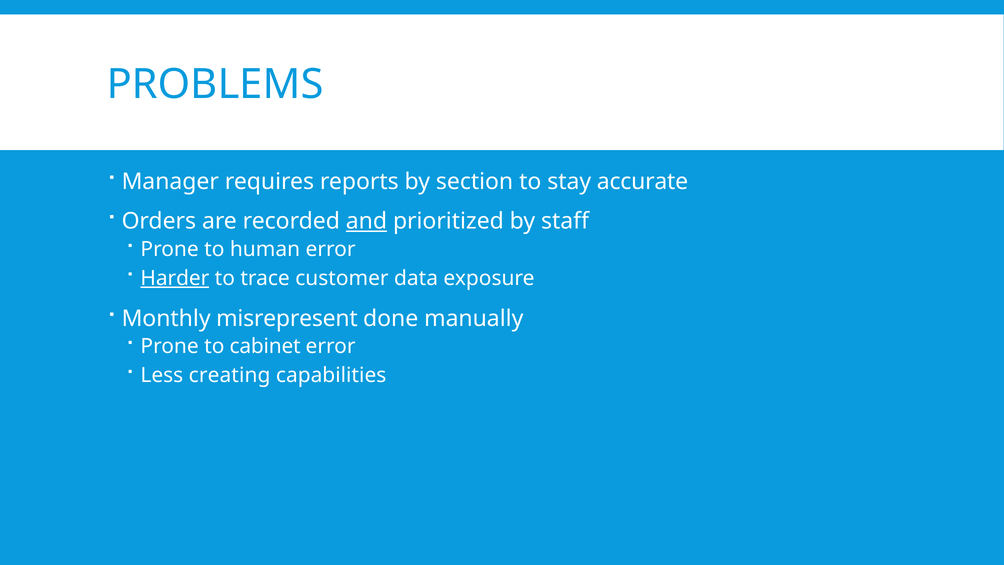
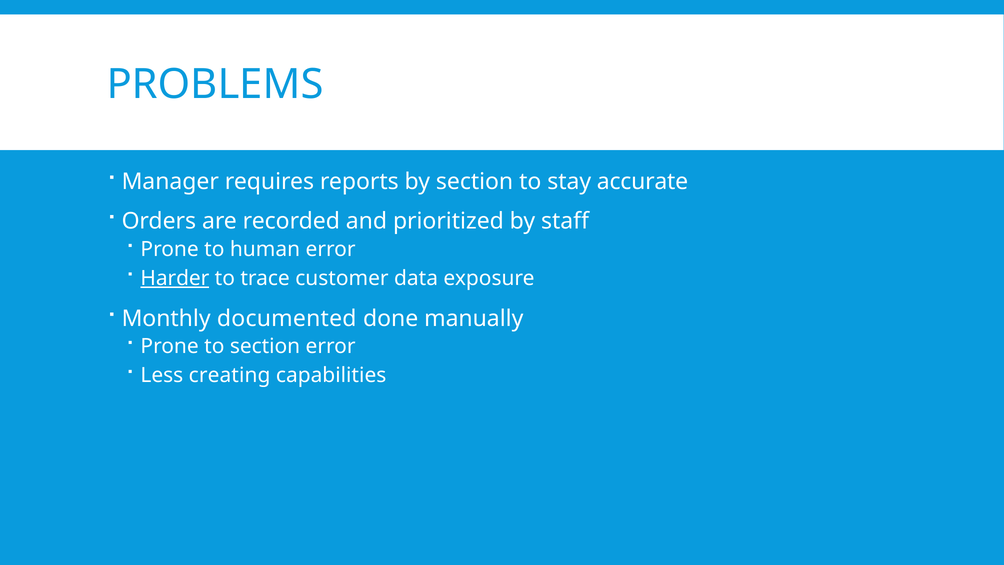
and underline: present -> none
misrepresent: misrepresent -> documented
to cabinet: cabinet -> section
